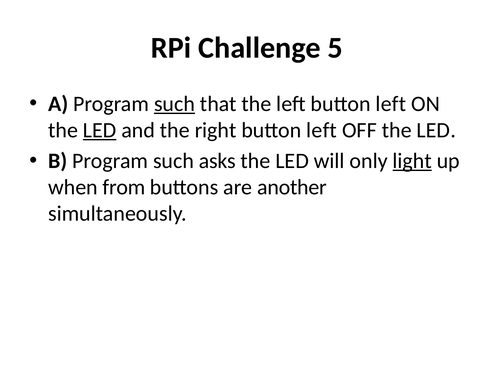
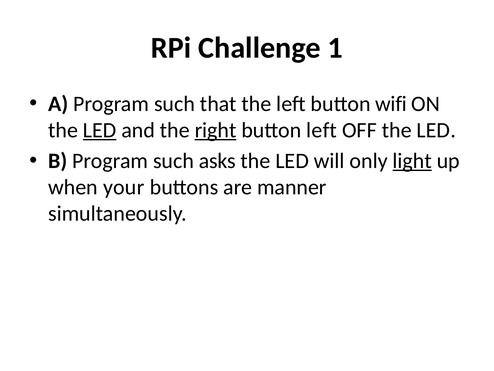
5: 5 -> 1
such at (174, 104) underline: present -> none
left button left: left -> wifi
right underline: none -> present
from: from -> your
another: another -> manner
